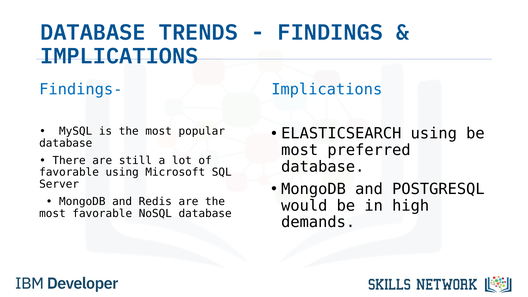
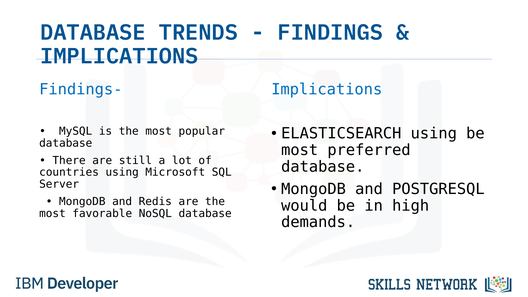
favorable at (69, 172): favorable -> countries
